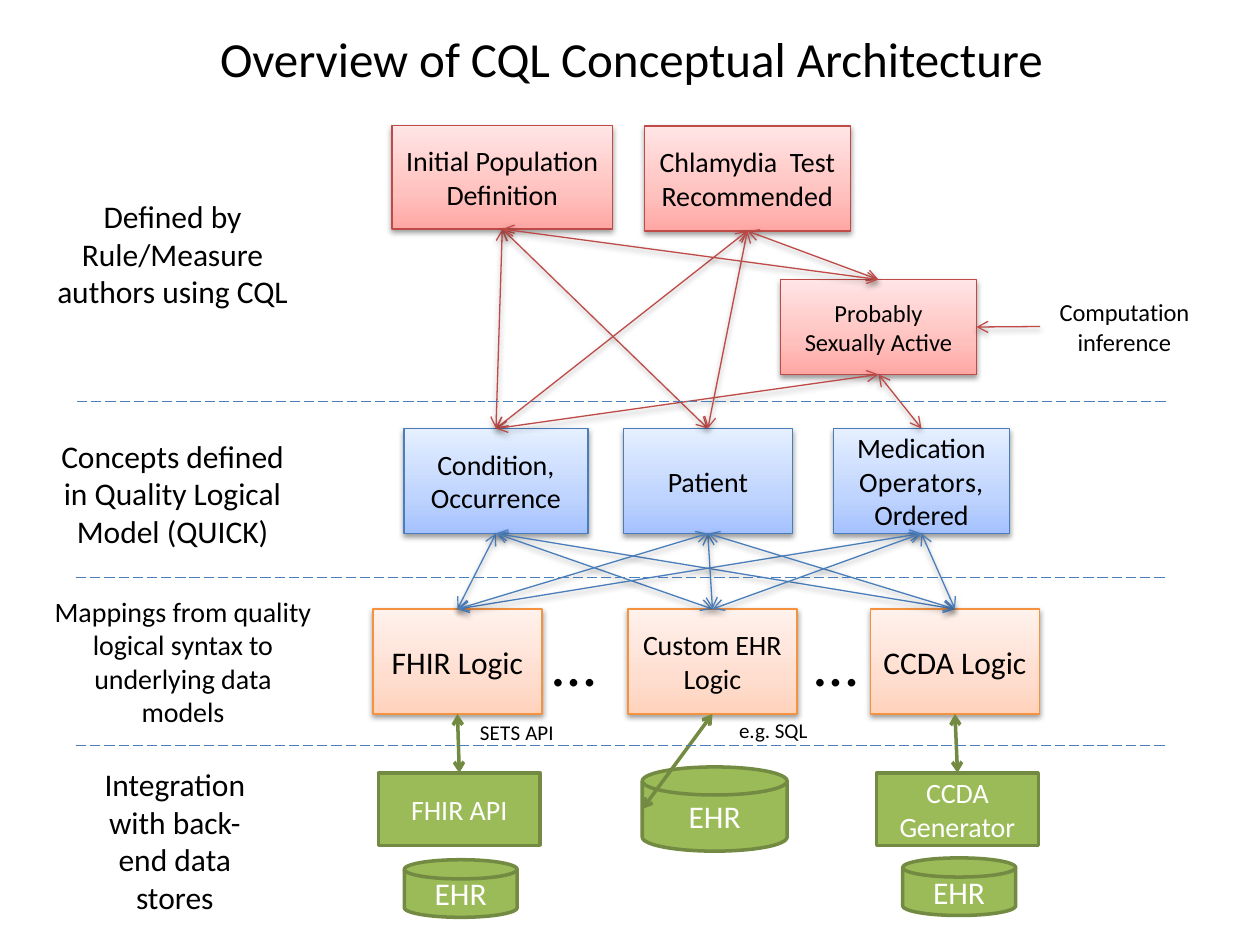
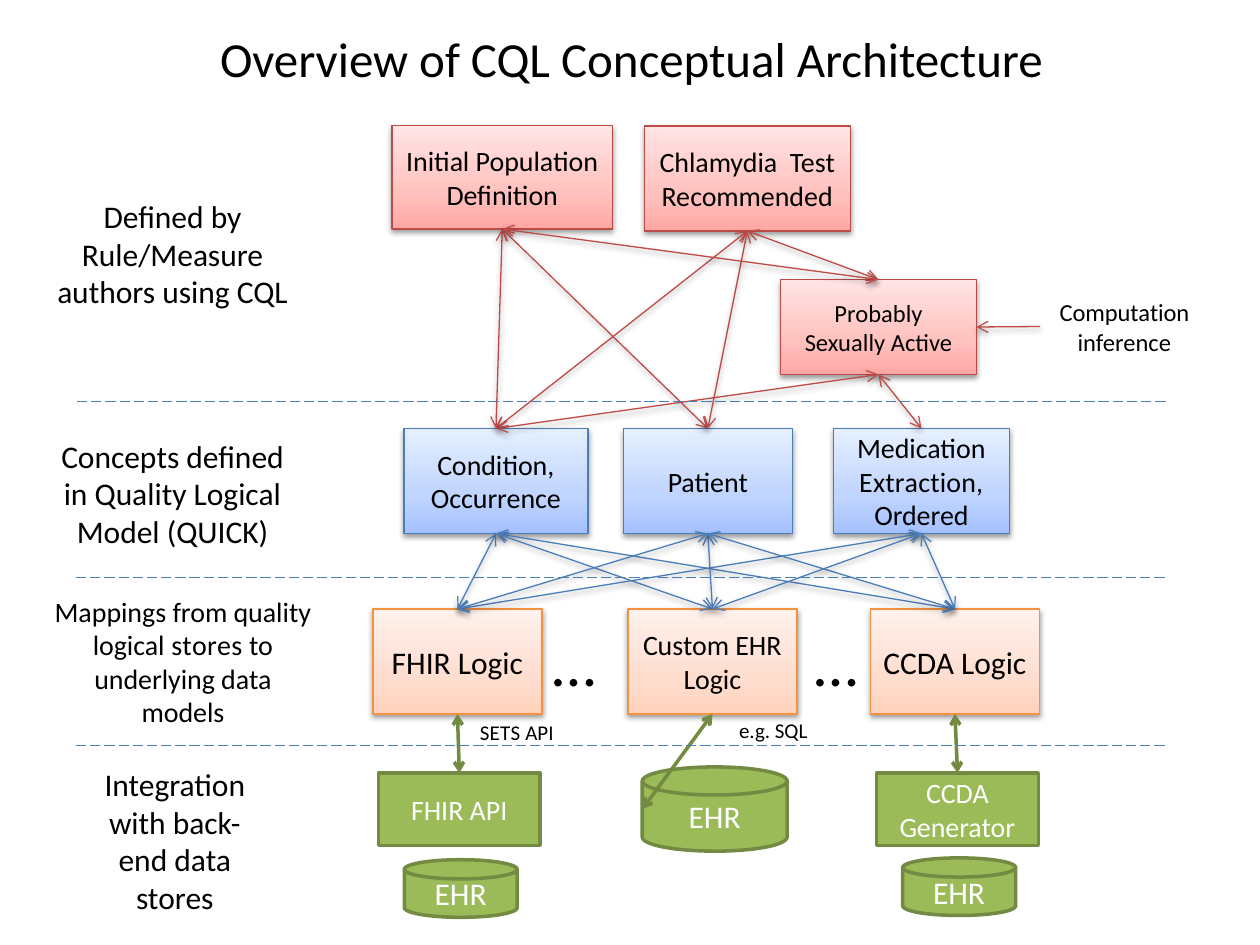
Operators: Operators -> Extraction
logical syntax: syntax -> stores
